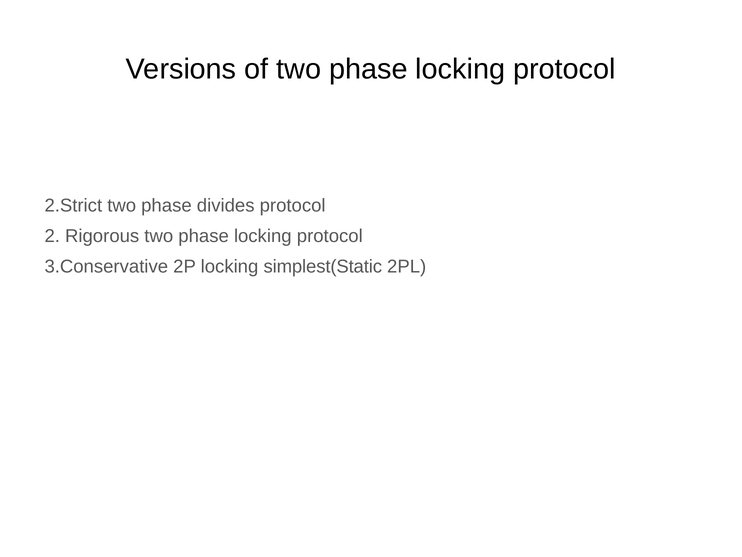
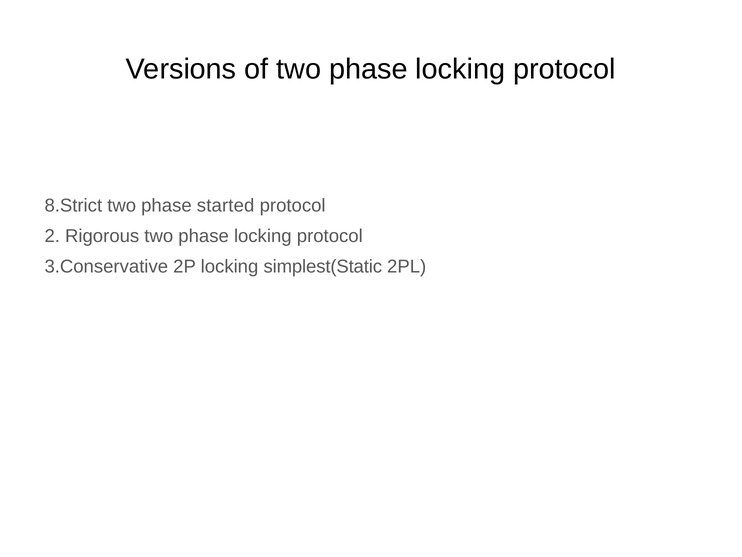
2.Strict: 2.Strict -> 8.Strict
divides: divides -> started
